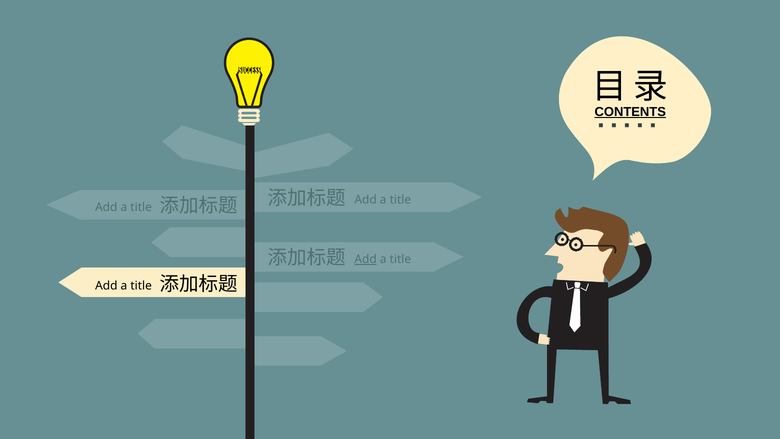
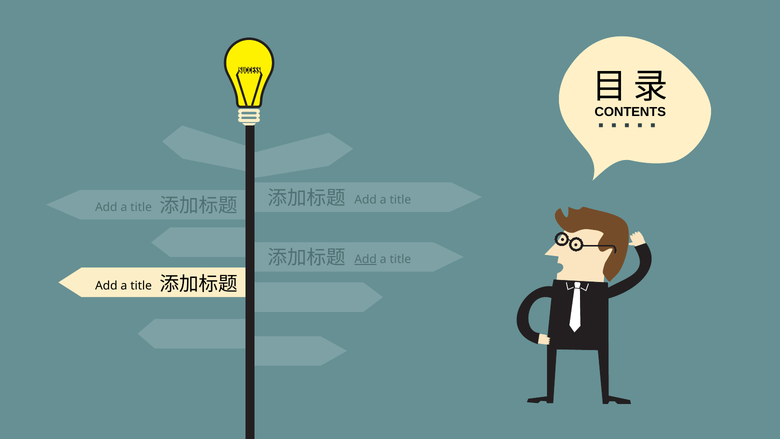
CONTENTS underline: present -> none
